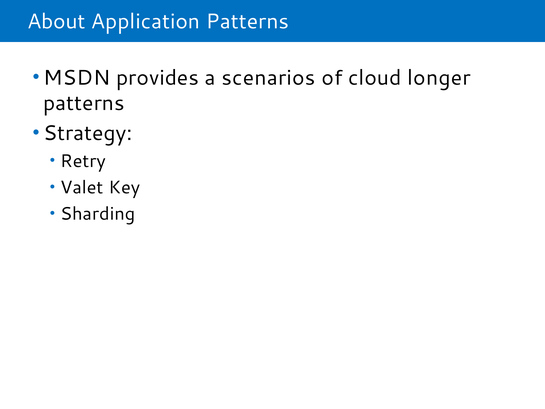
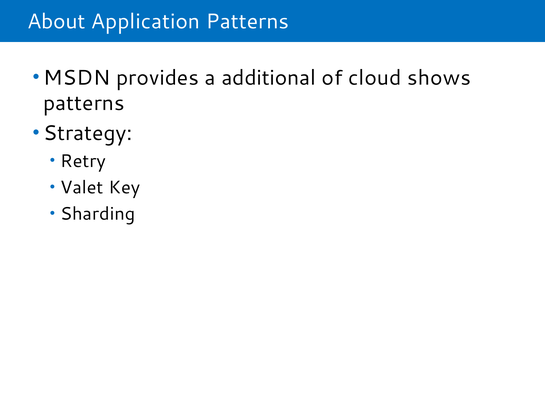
scenarios: scenarios -> additional
longer: longer -> shows
